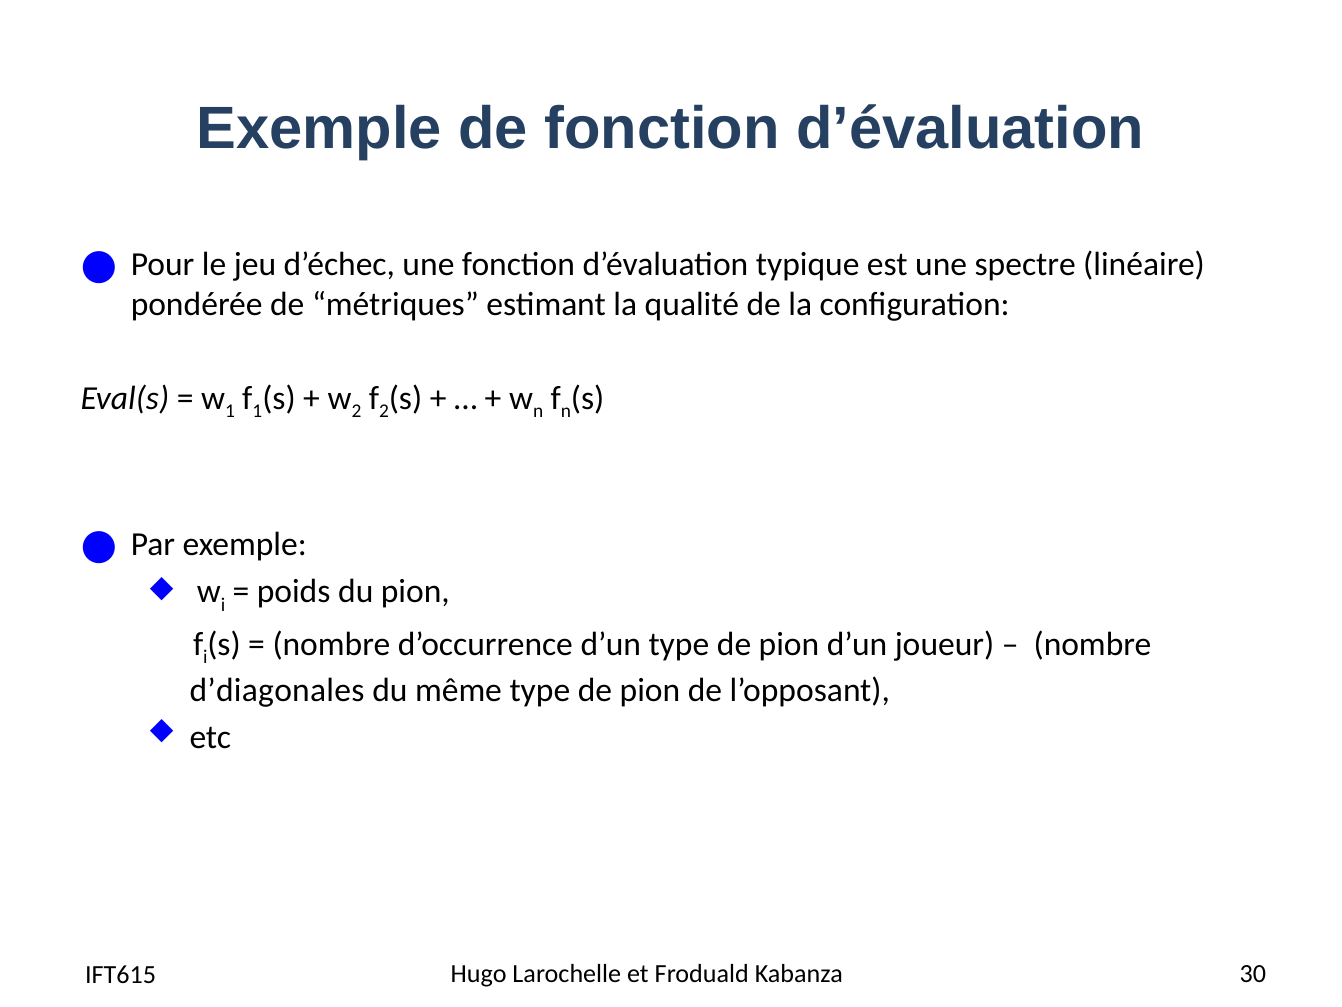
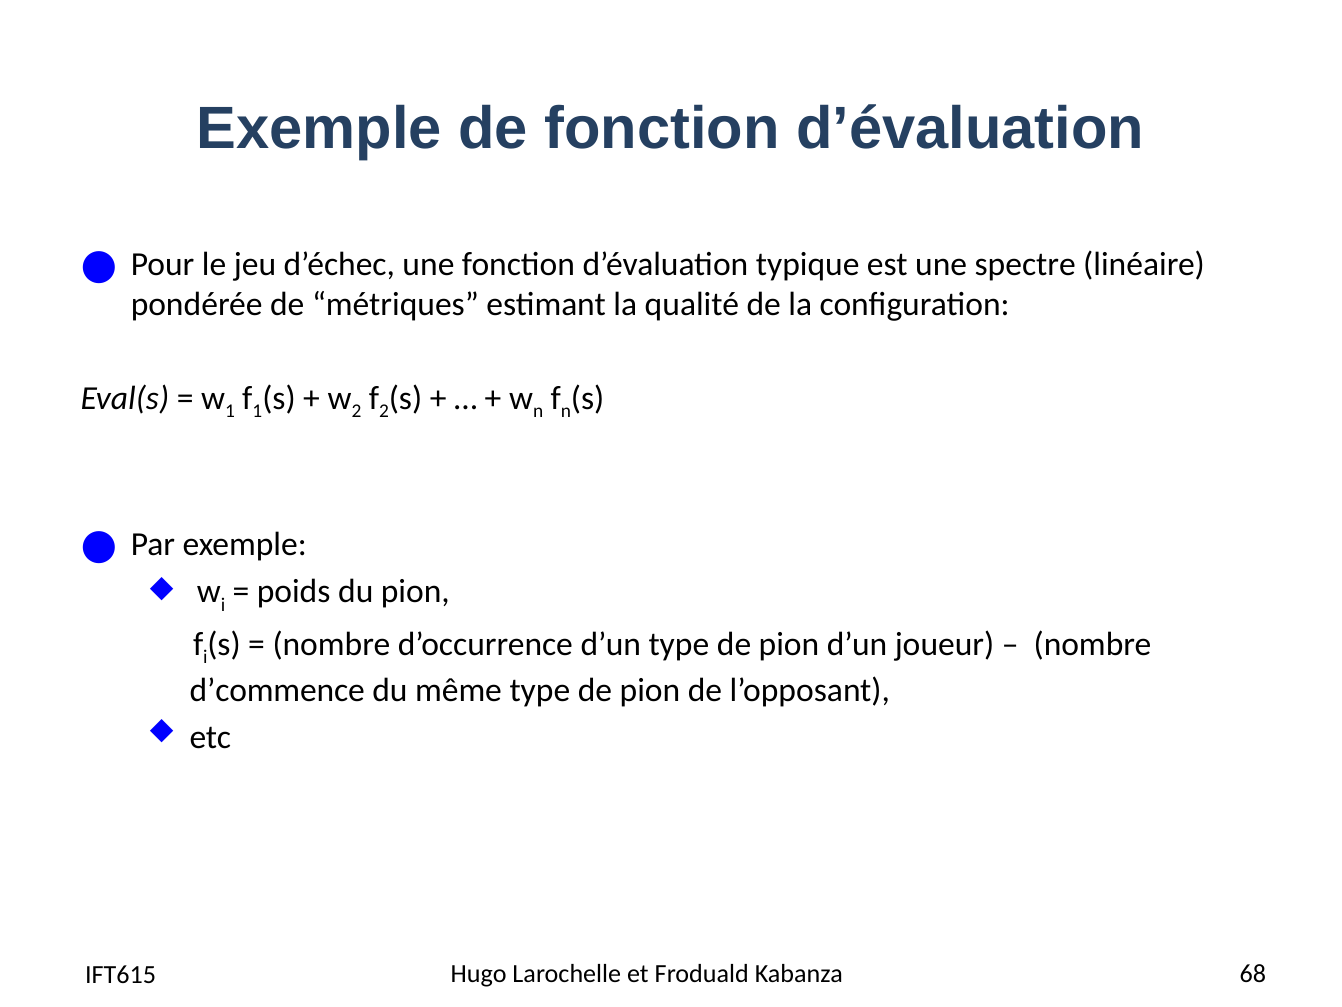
d’diagonales: d’diagonales -> d’commence
30: 30 -> 68
